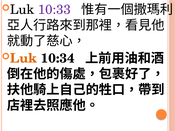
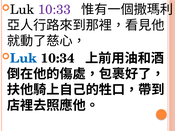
Luk at (23, 58) colour: orange -> blue
